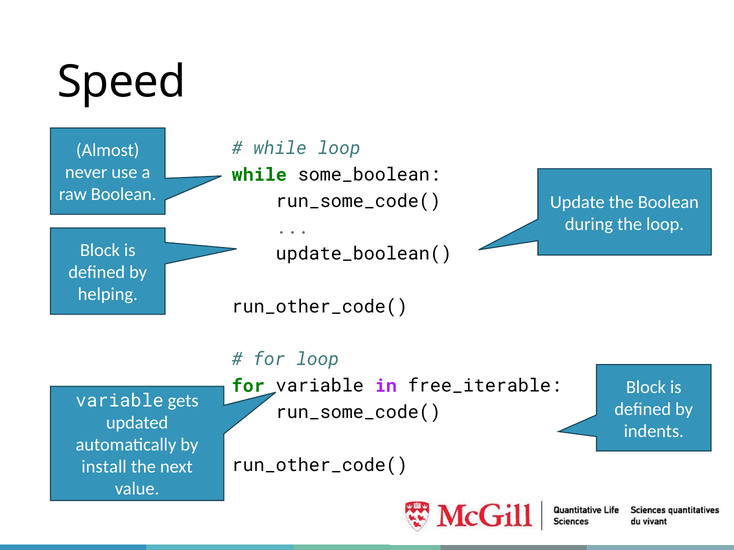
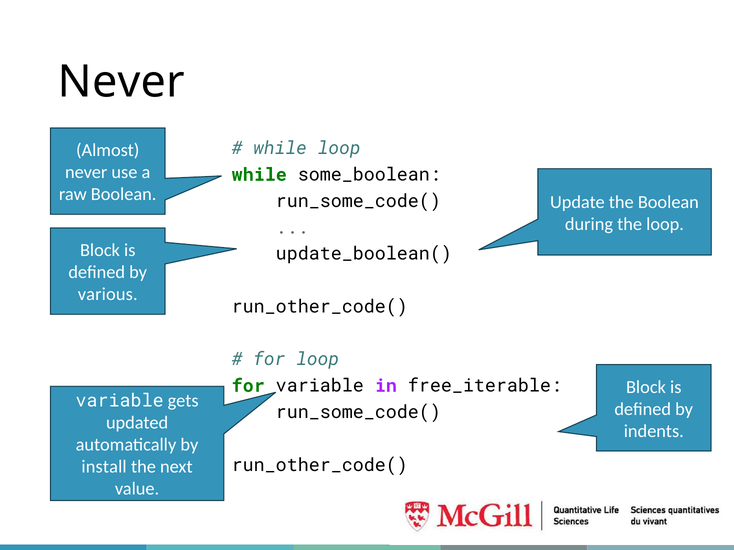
Speed at (122, 82): Speed -> Never
helping: helping -> various
